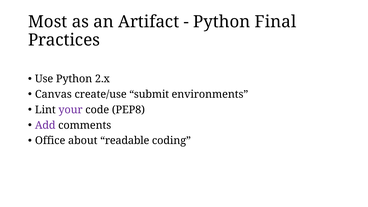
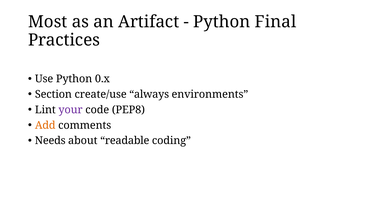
2.x: 2.x -> 0.x
Canvas: Canvas -> Section
submit: submit -> always
Add colour: purple -> orange
Office: Office -> Needs
